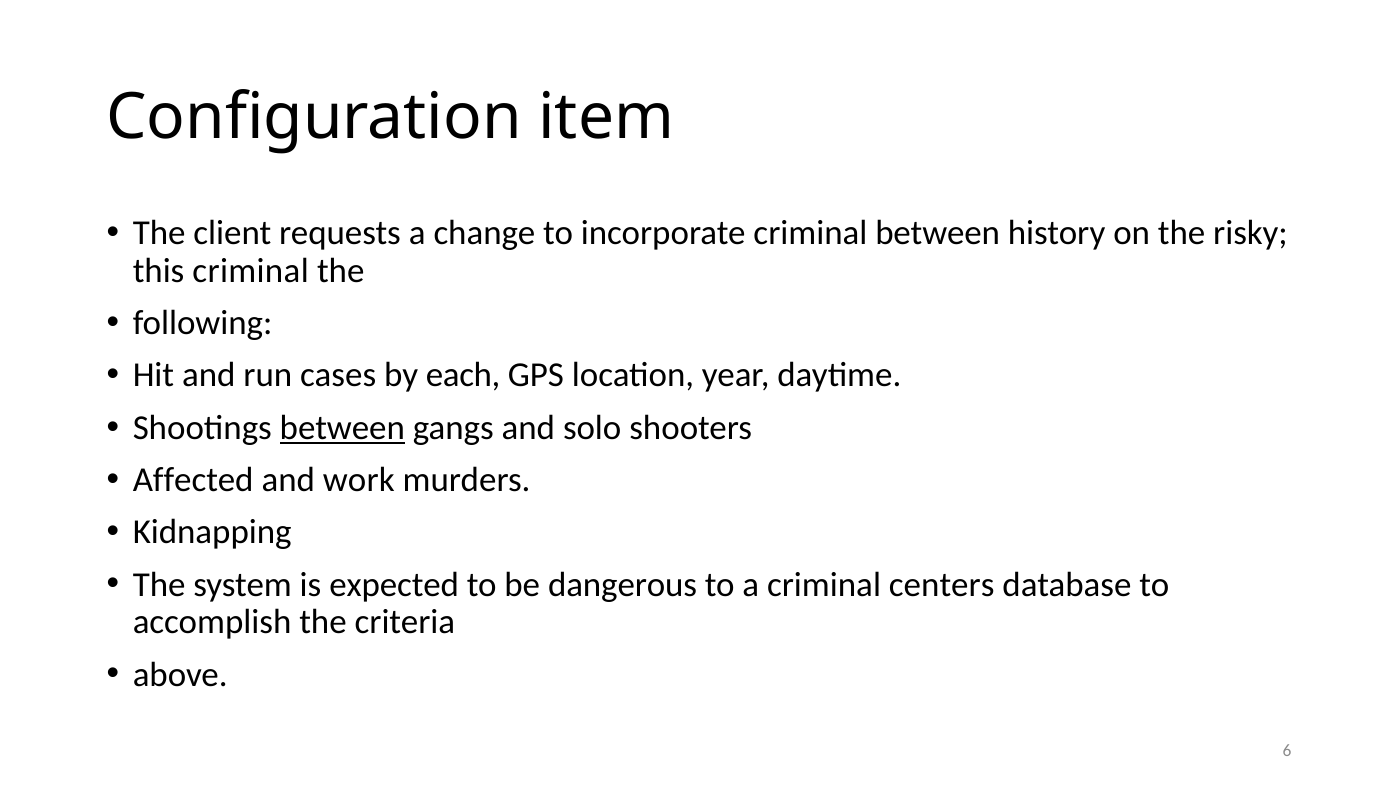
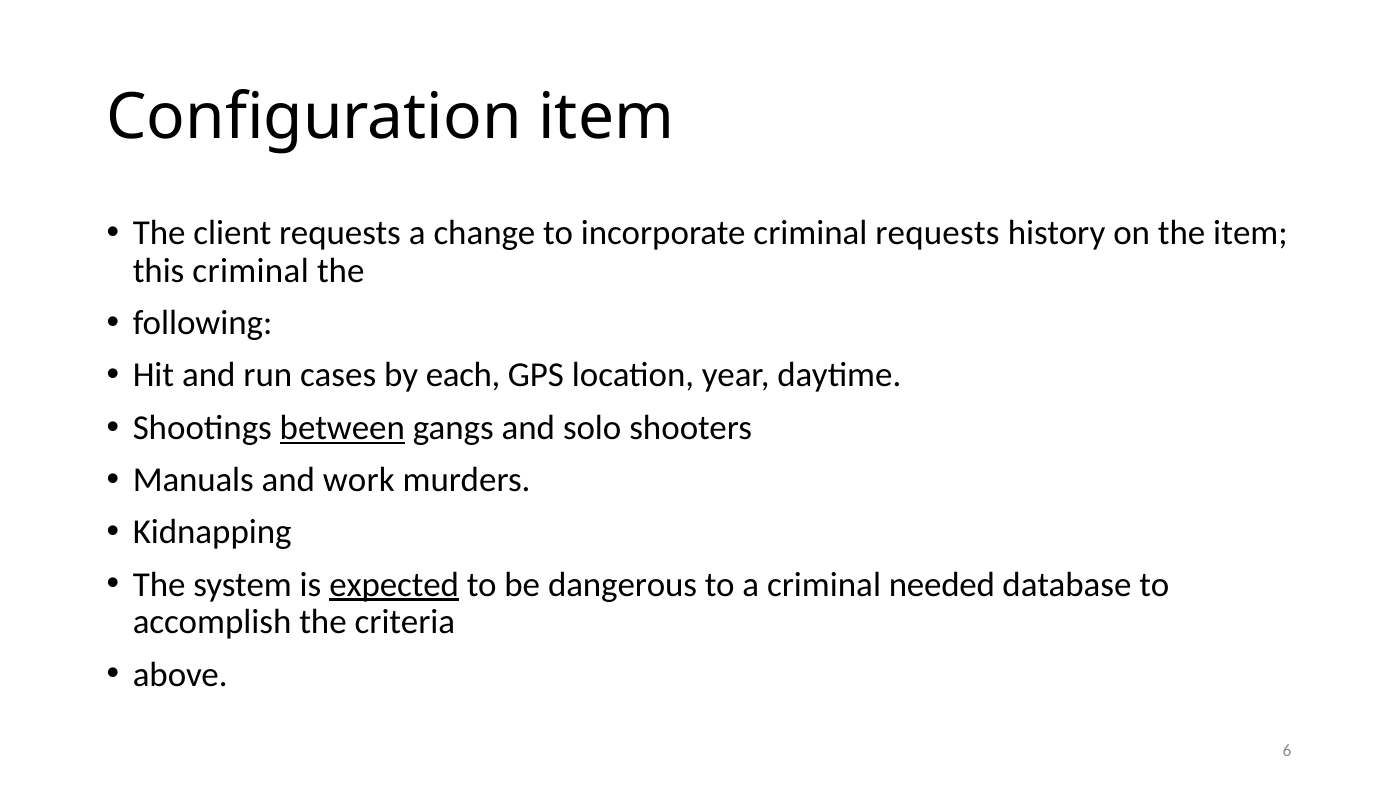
criminal between: between -> requests
the risky: risky -> item
Affected: Affected -> Manuals
expected underline: none -> present
centers: centers -> needed
